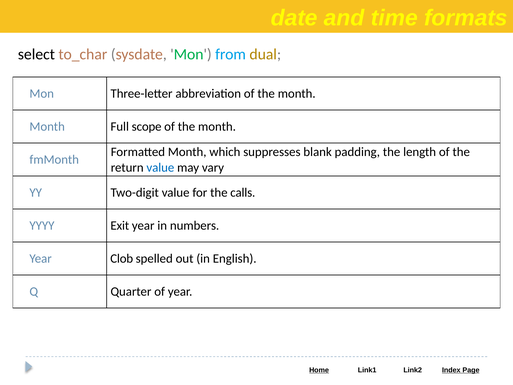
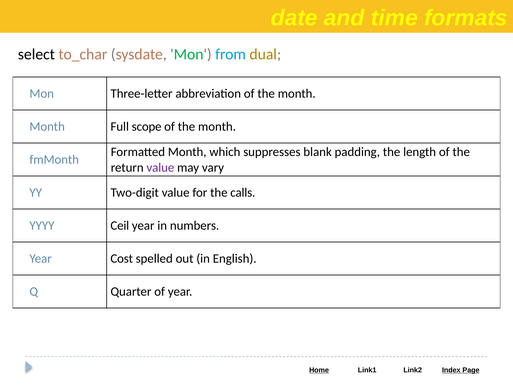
value at (160, 167) colour: blue -> purple
Exit: Exit -> Ceil
Clob: Clob -> Cost
